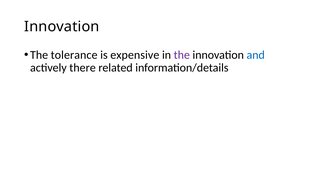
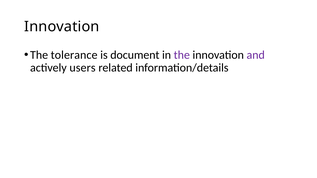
expensive: expensive -> document
and colour: blue -> purple
there: there -> users
